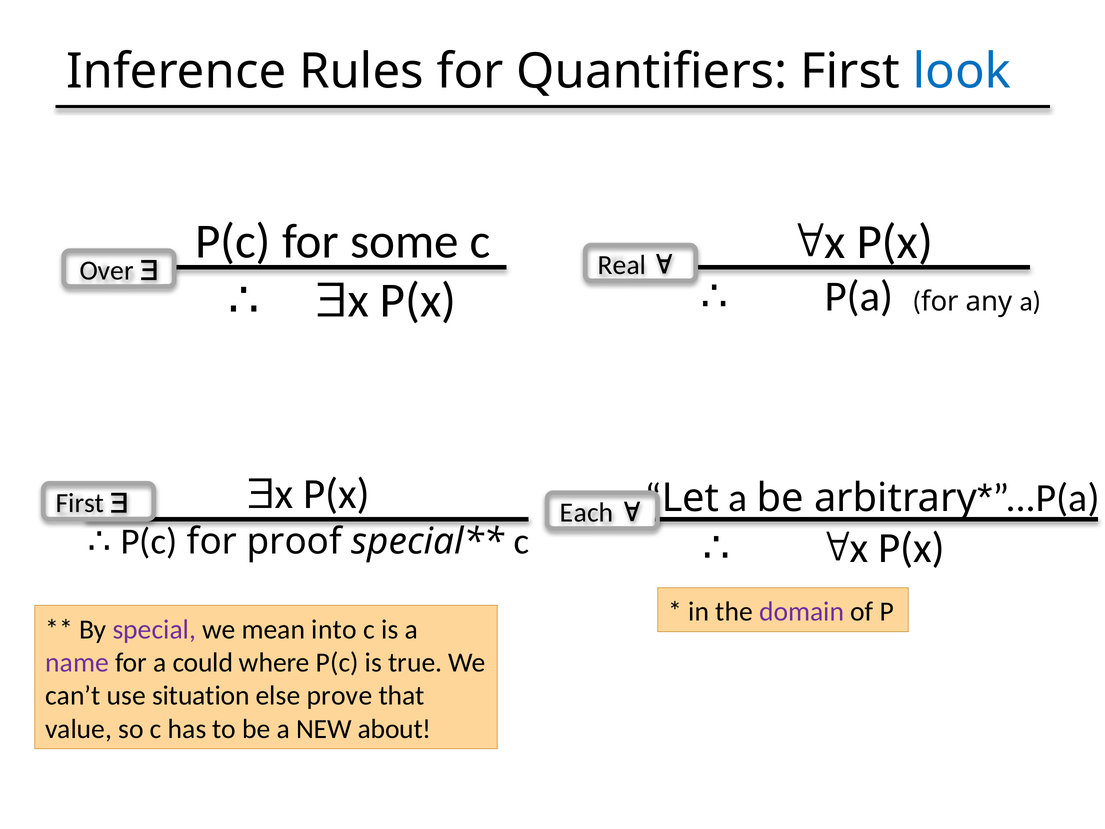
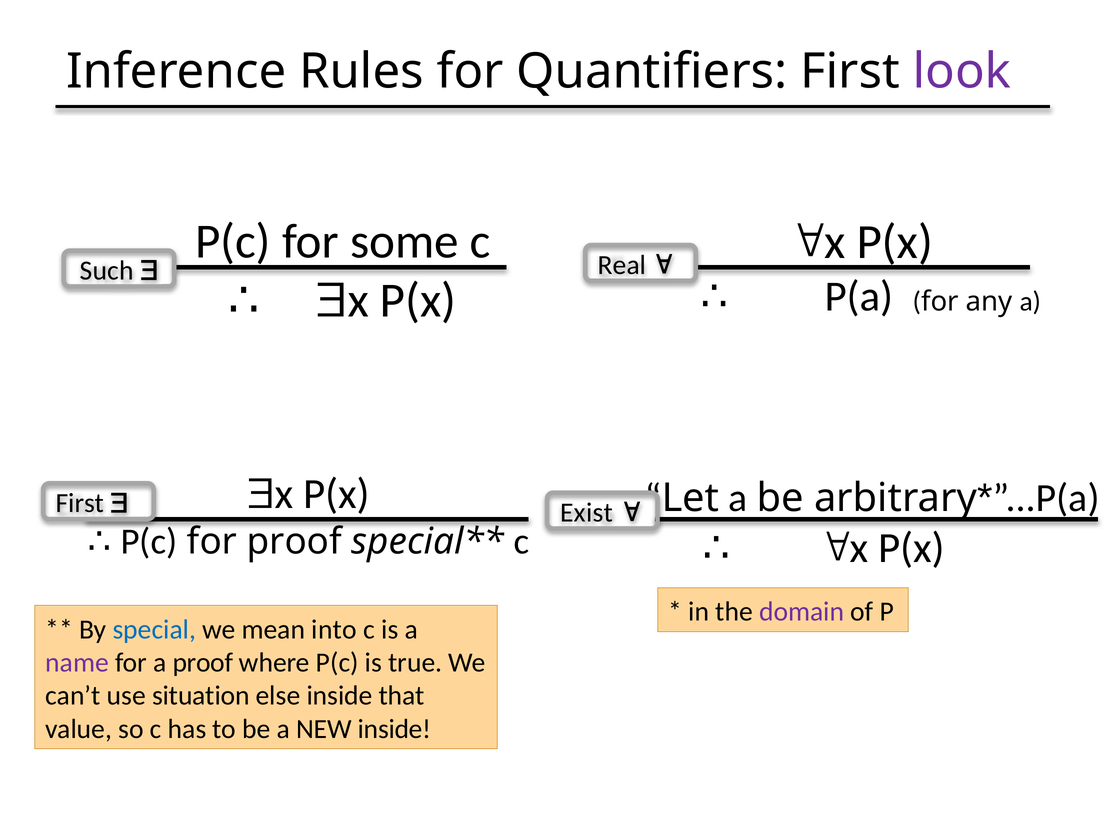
look colour: blue -> purple
Over: Over -> Such
Each: Each -> Exist
special colour: purple -> blue
a could: could -> proof
else prove: prove -> inside
NEW about: about -> inside
